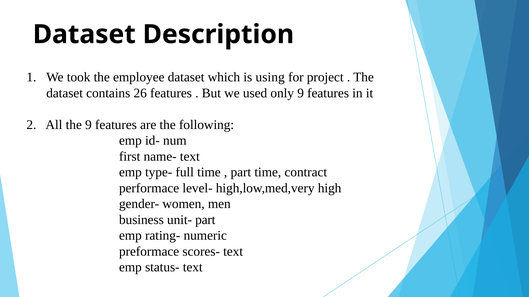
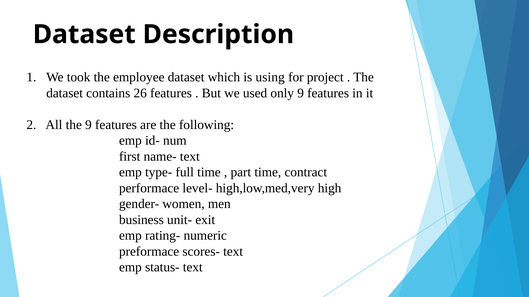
unit- part: part -> exit
